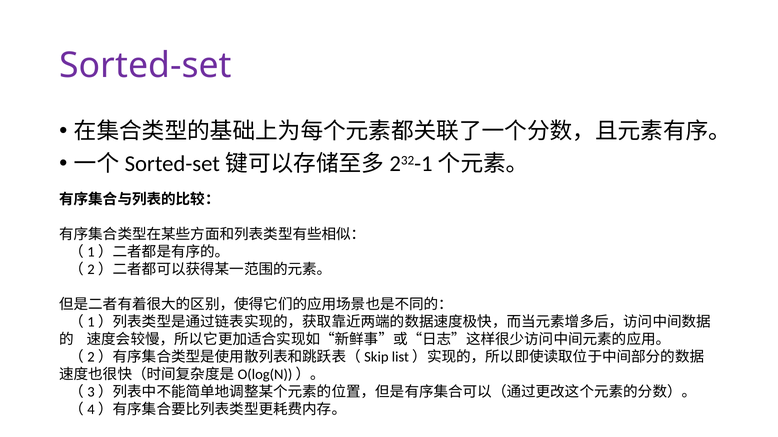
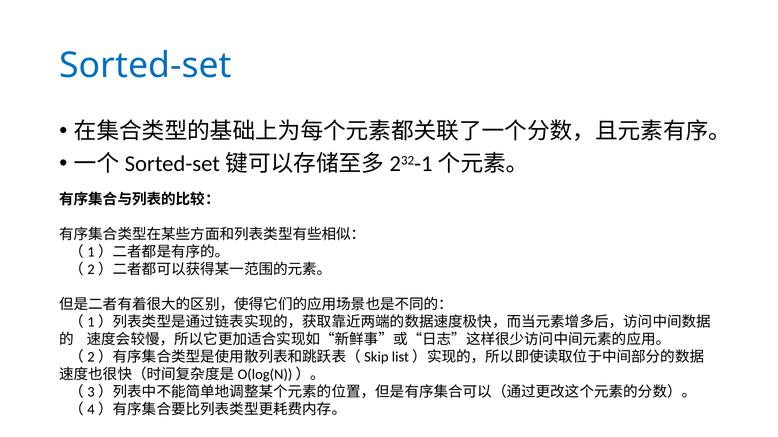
Sorted-set colour: purple -> blue
